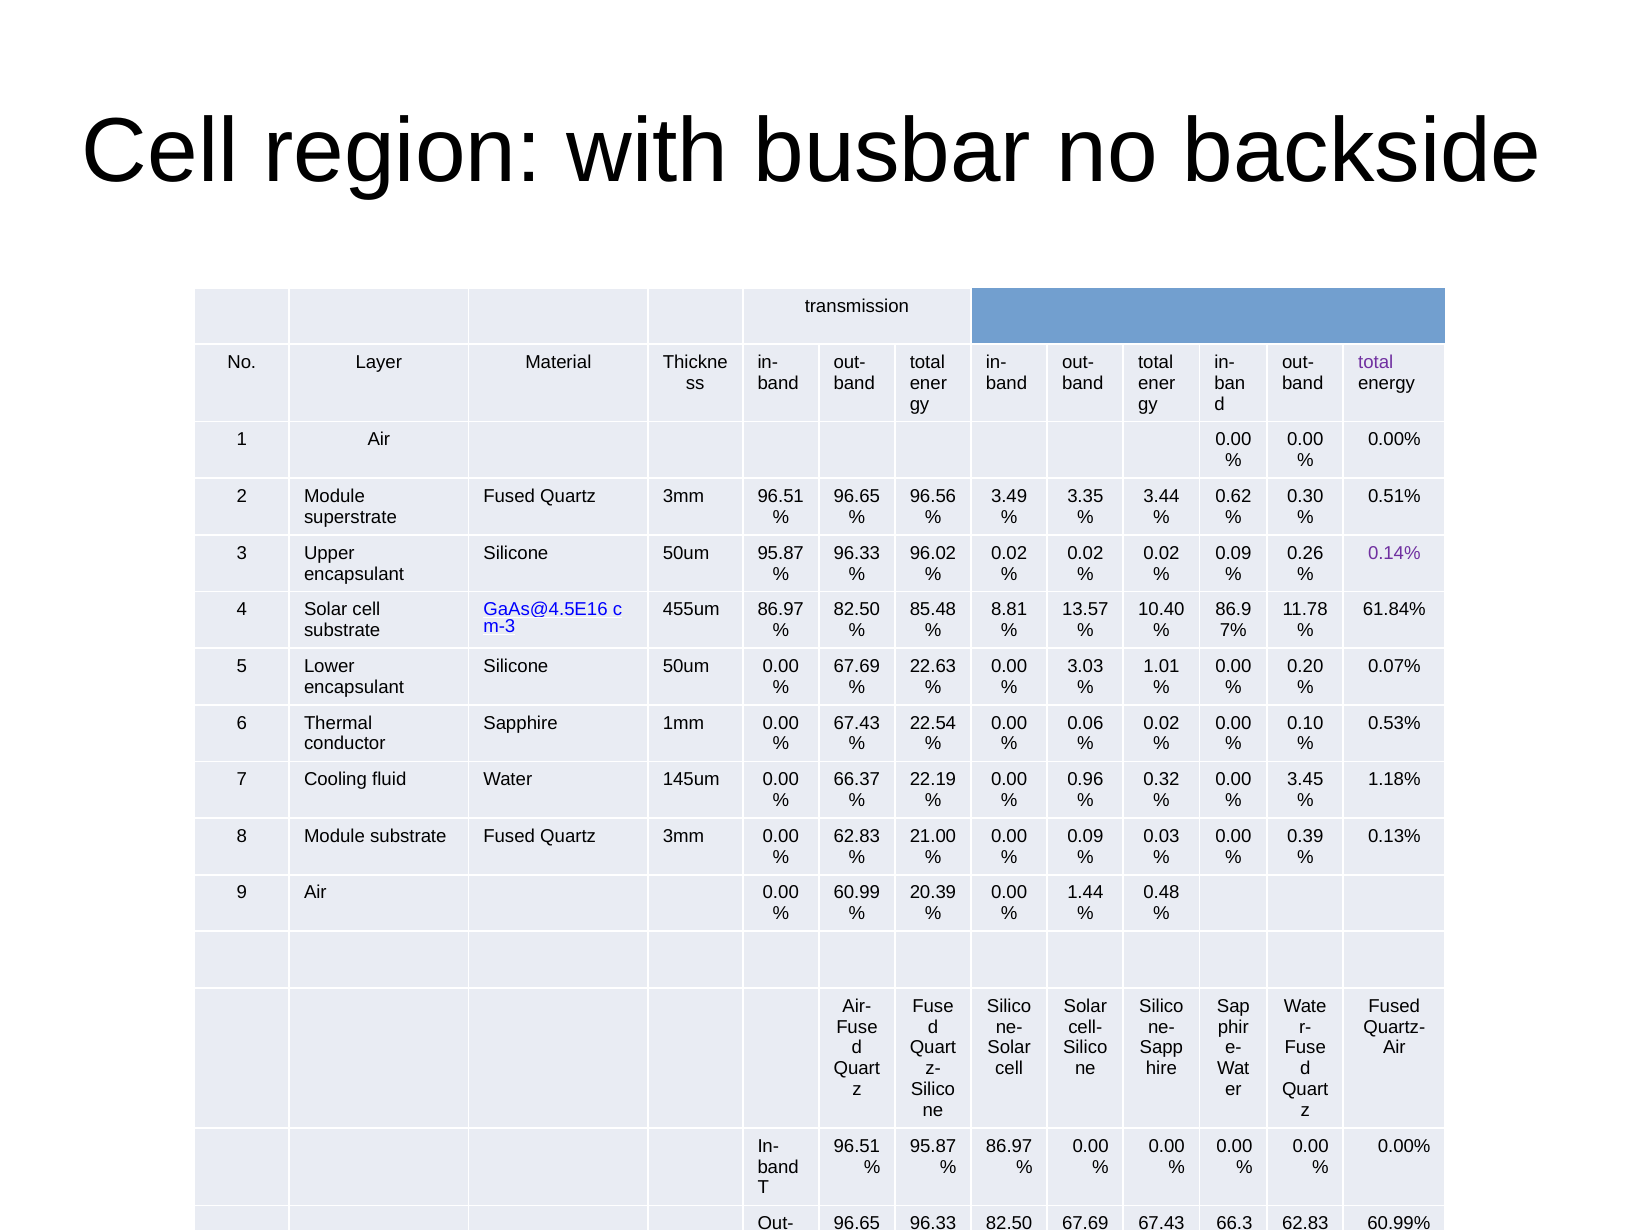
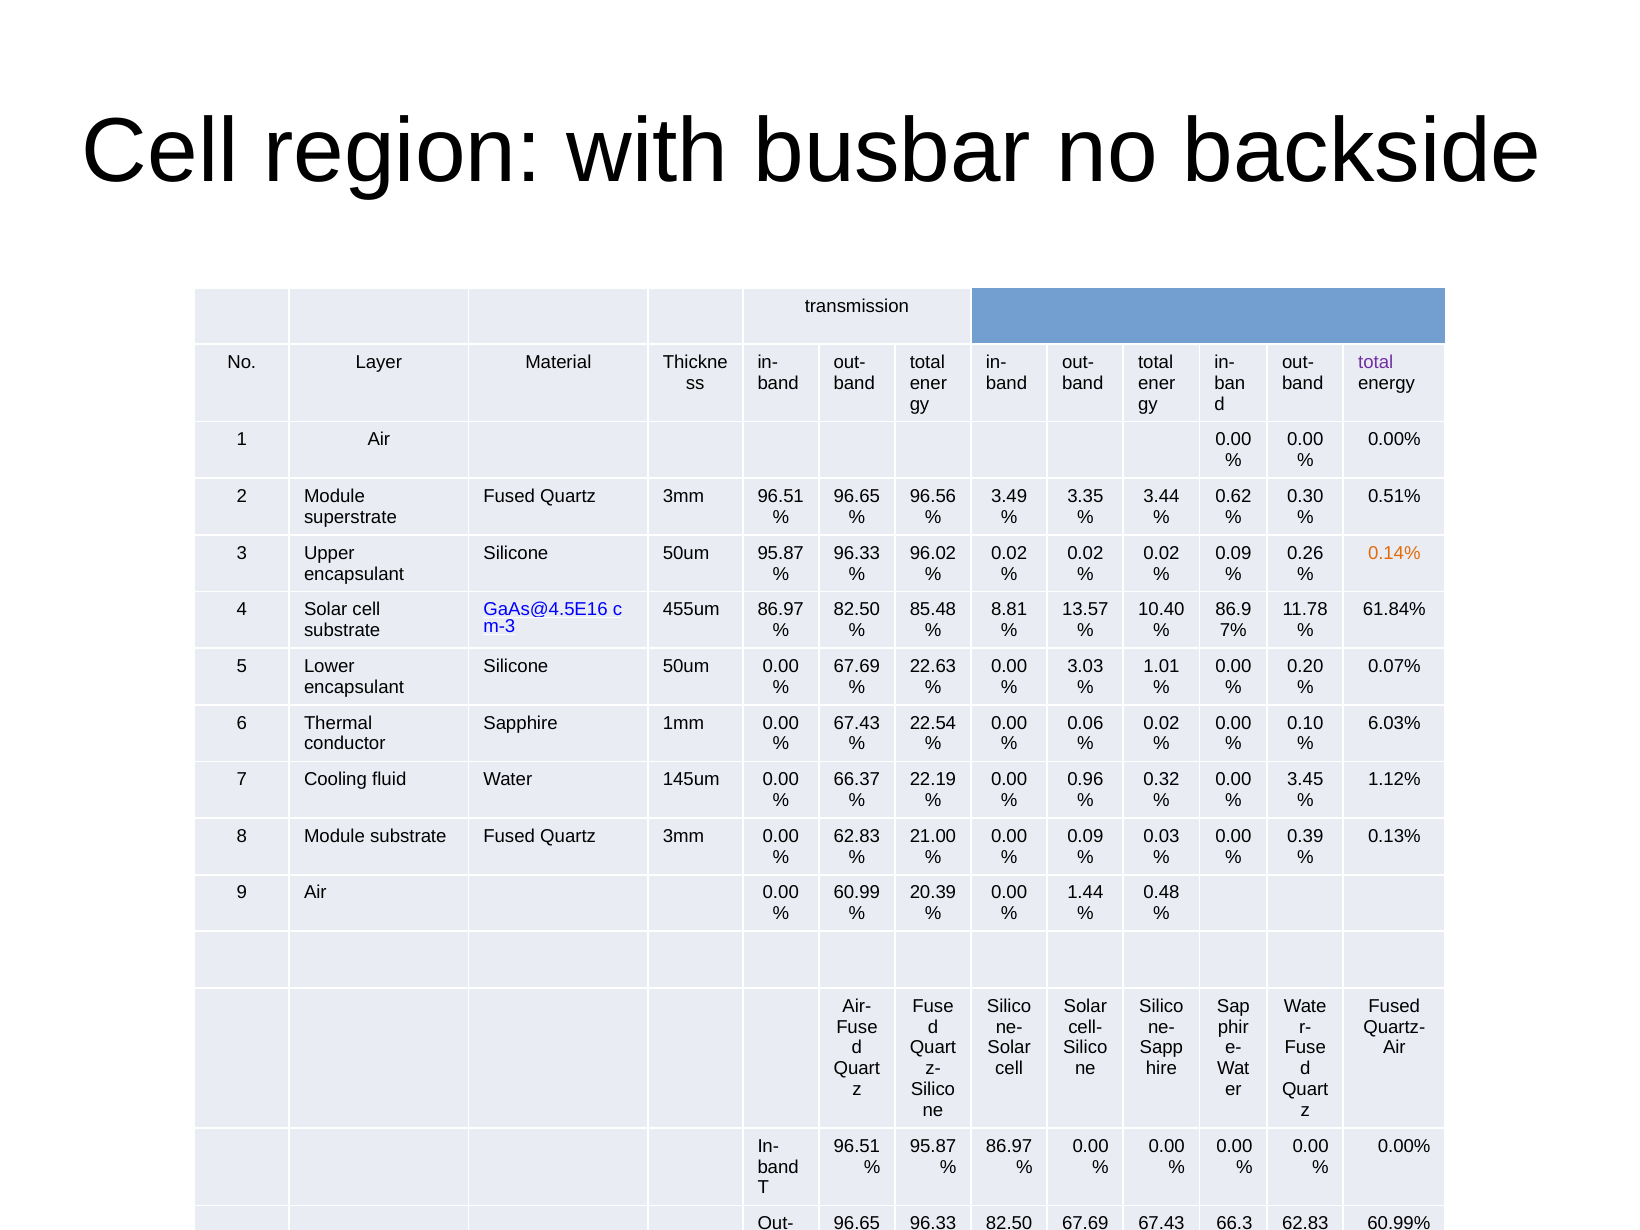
0.14% colour: purple -> orange
0.53%: 0.53% -> 6.03%
1.18%: 1.18% -> 1.12%
